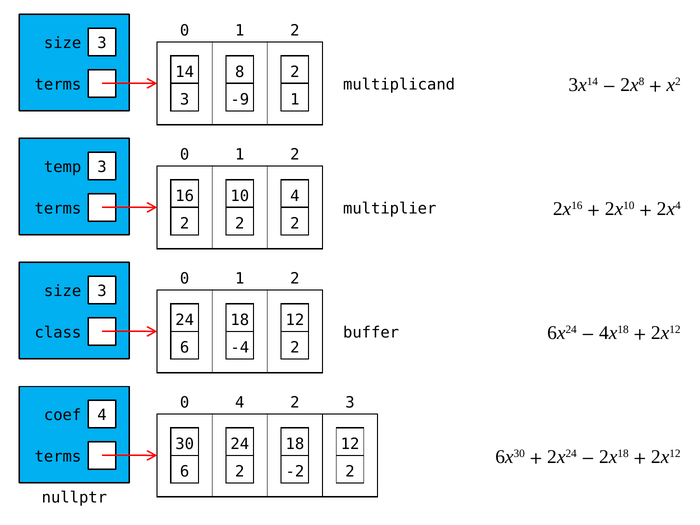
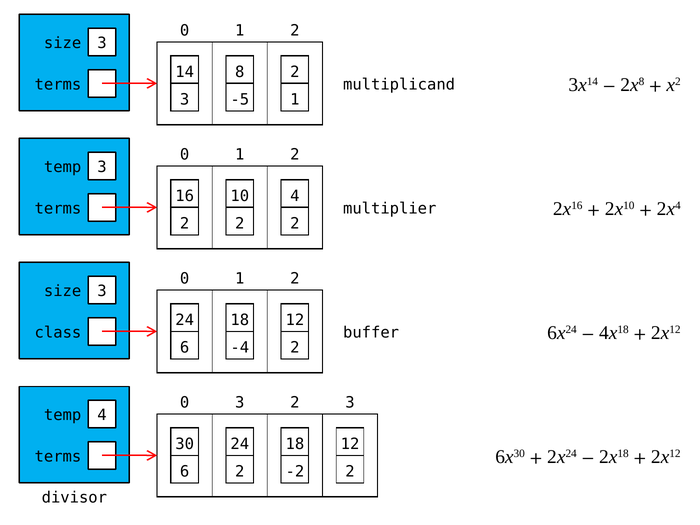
-9: -9 -> -5
0 4: 4 -> 3
coef at (63, 415): coef -> temp
nullptr: nullptr -> divisor
